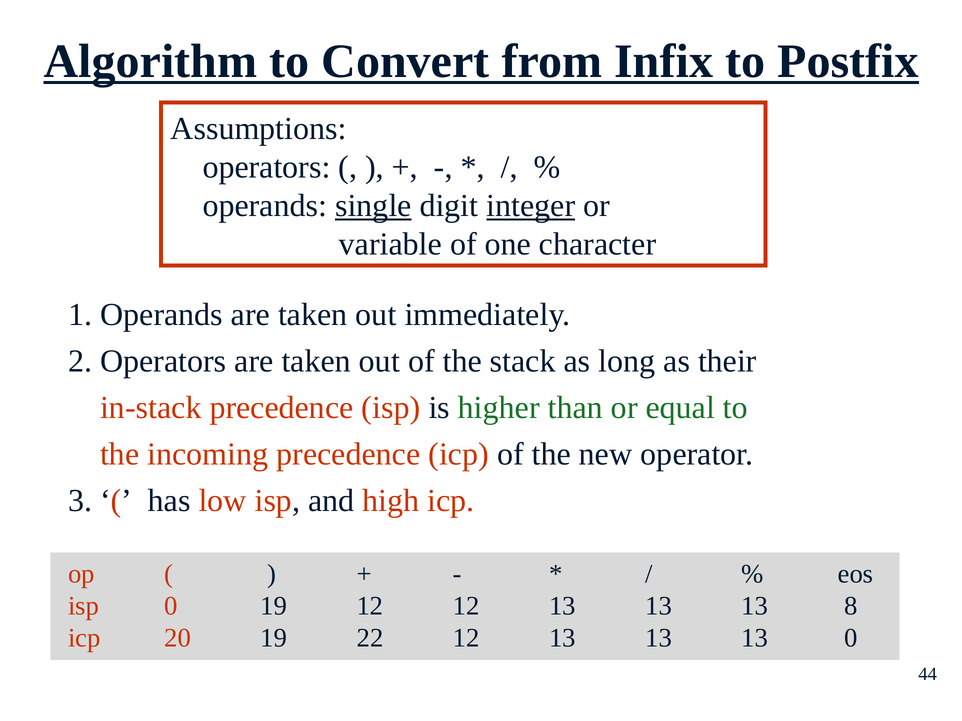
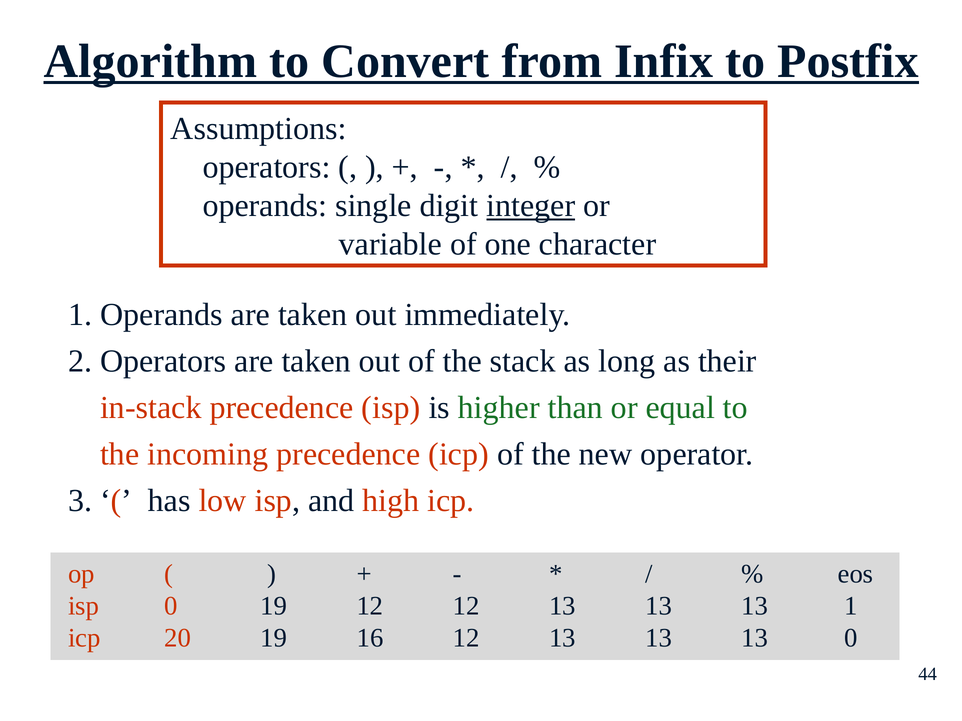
single underline: present -> none
13 8: 8 -> 1
22: 22 -> 16
